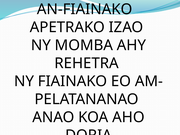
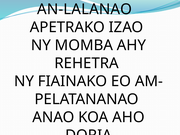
AN-FIAINAKO: AN-FIAINAKO -> AN-LALANAO
